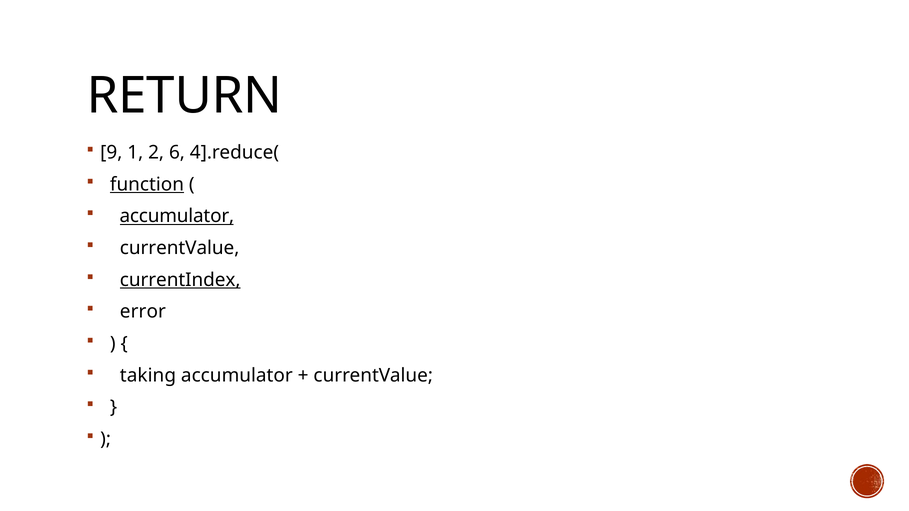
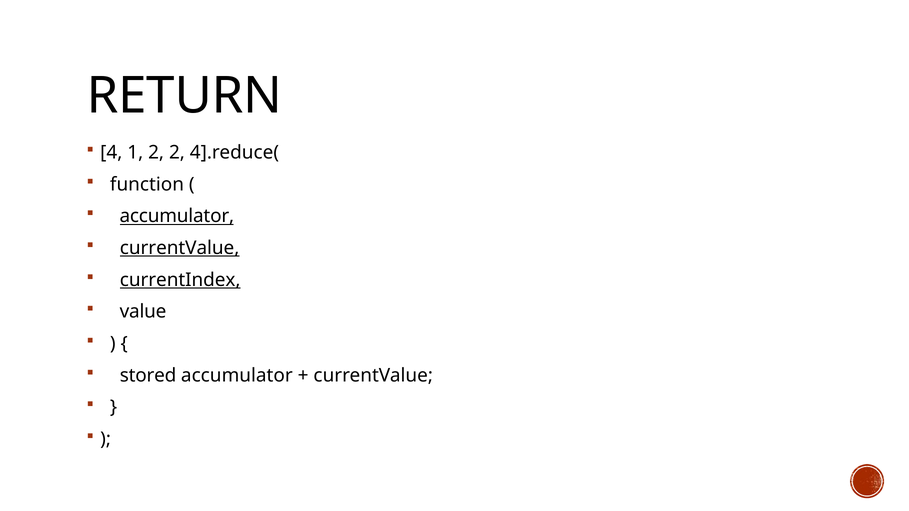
9: 9 -> 4
2 6: 6 -> 2
function underline: present -> none
currentValue at (180, 248) underline: none -> present
error: error -> value
taking: taking -> stored
